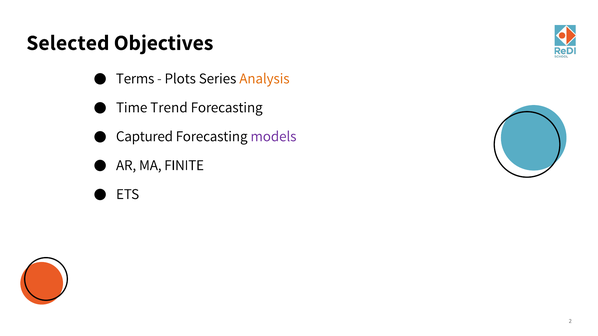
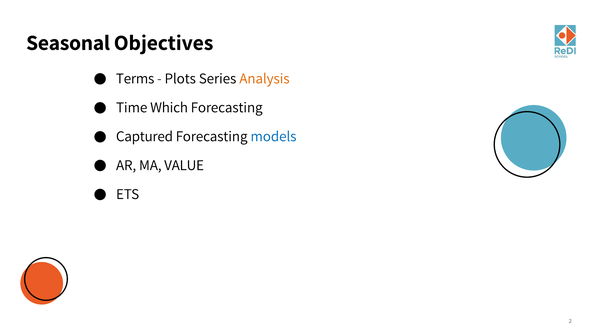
Selected: Selected -> Seasonal
Trend: Trend -> Which
models colour: purple -> blue
FINITE: FINITE -> VALUE
